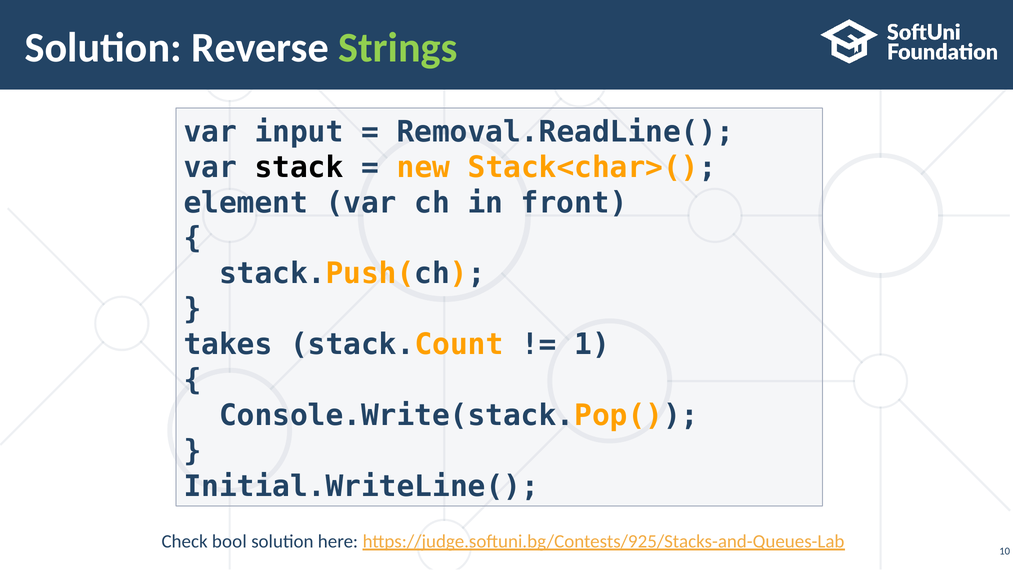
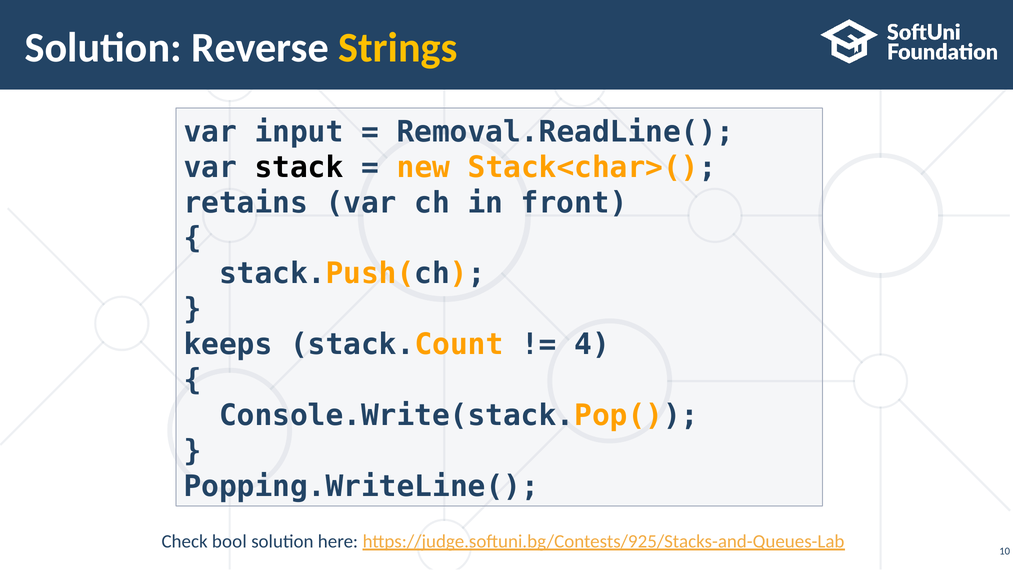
Strings colour: light green -> yellow
element: element -> retains
takes: takes -> keeps
1: 1 -> 4
Initial.WriteLine(: Initial.WriteLine( -> Popping.WriteLine(
